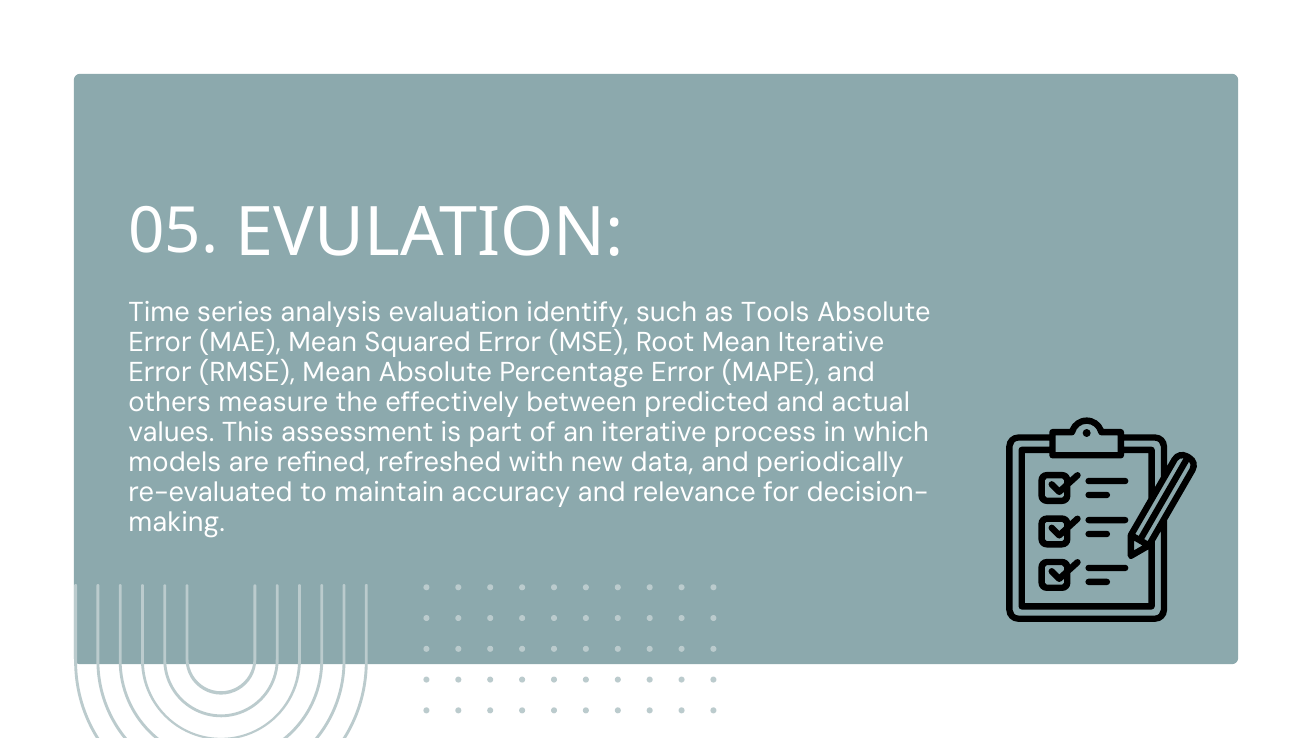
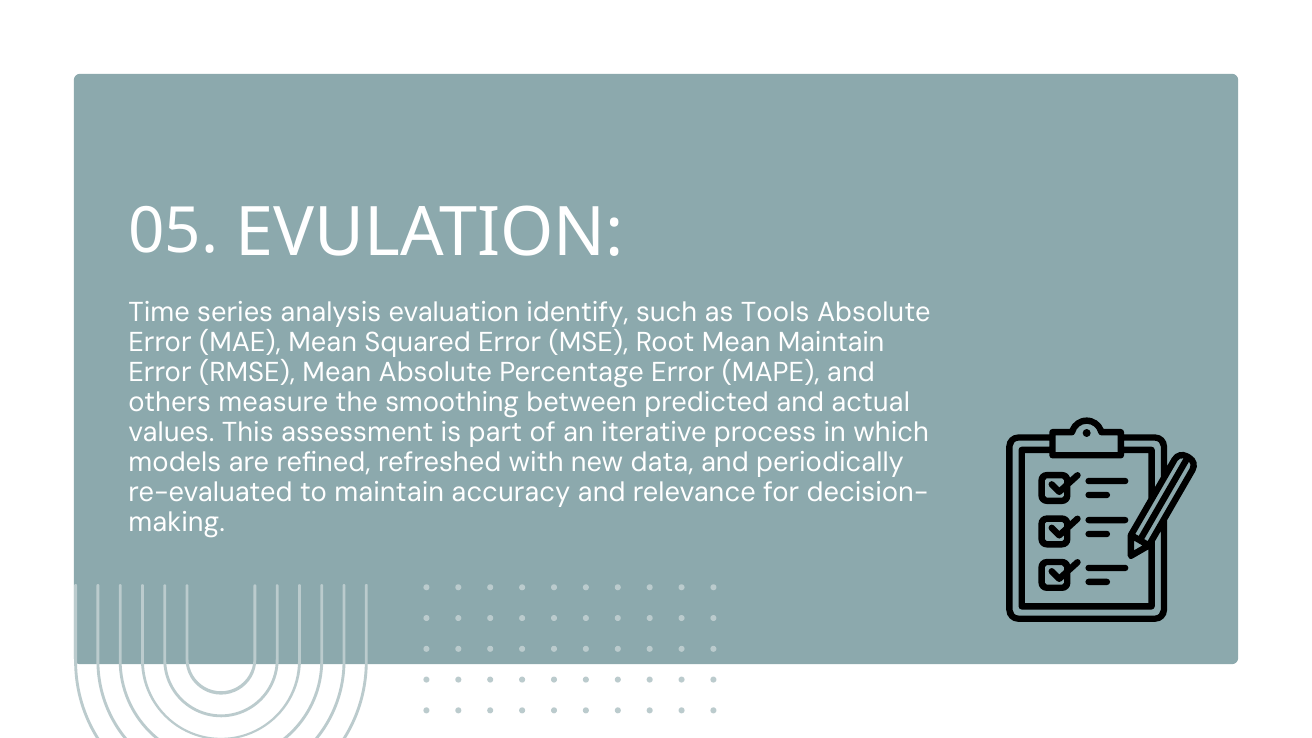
Mean Iterative: Iterative -> Maintain
effectively: effectively -> smoothing
